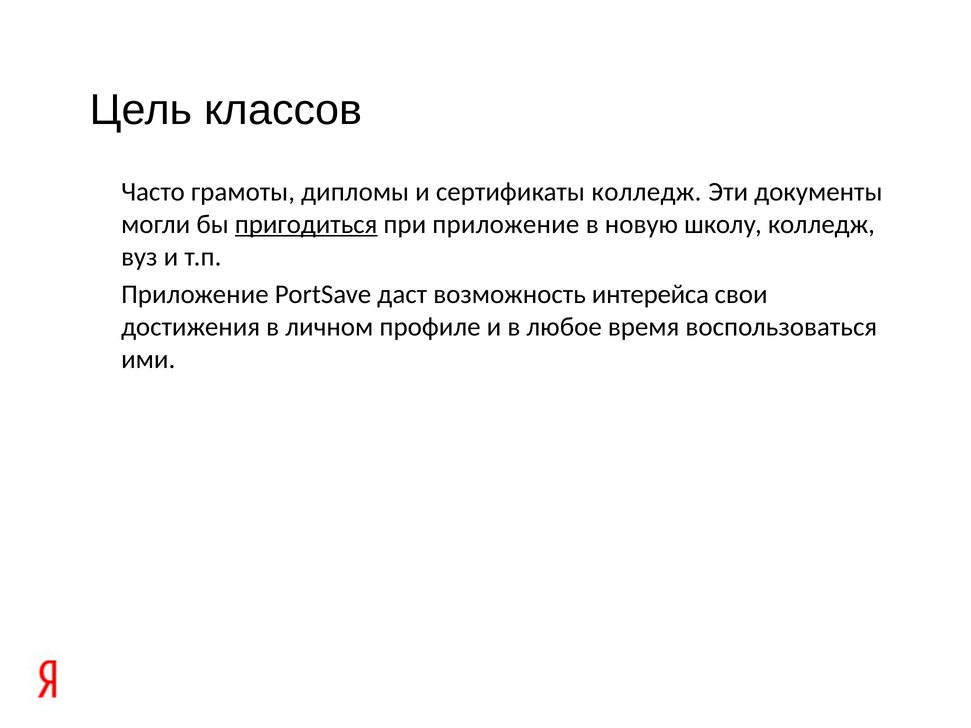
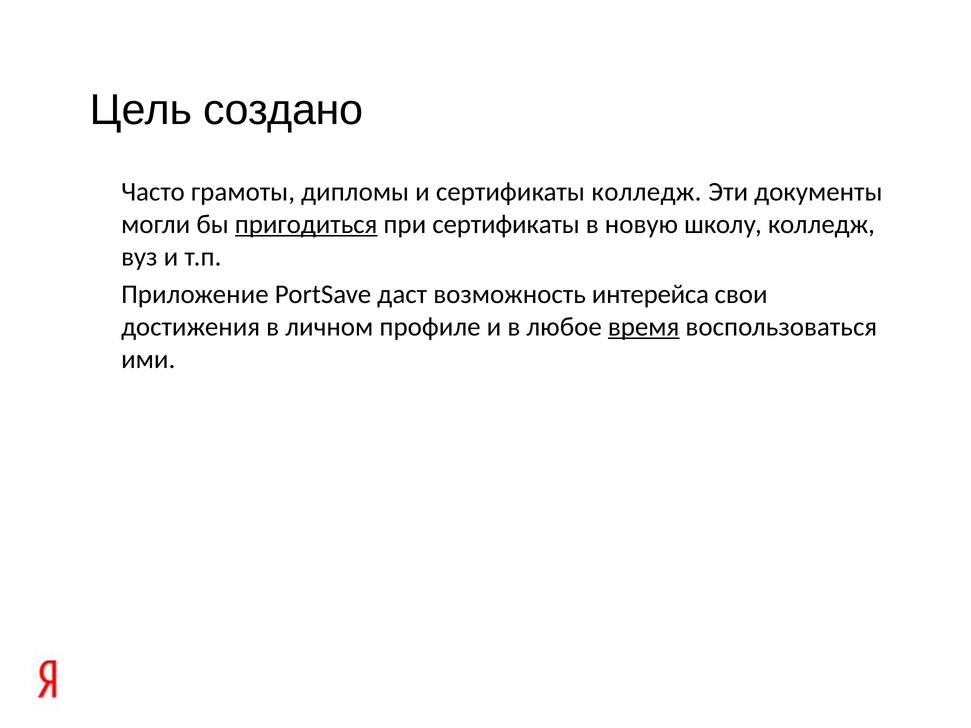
классов: классов -> создано
при приложение: приложение -> сертификаты
время underline: none -> present
